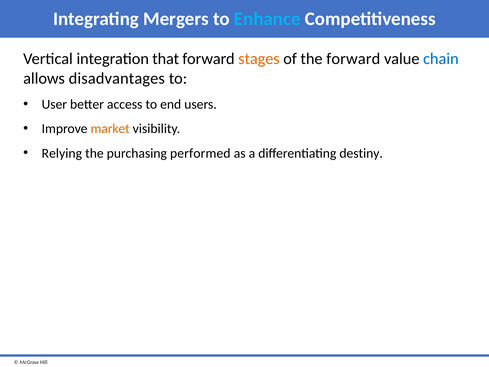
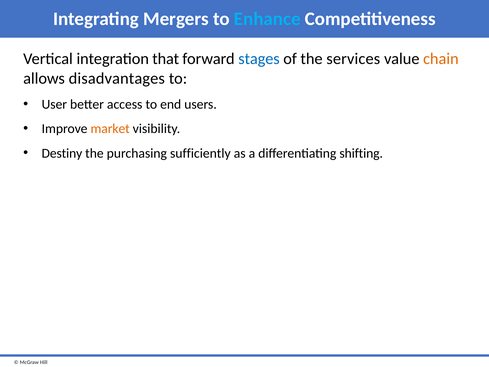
stages colour: orange -> blue
the forward: forward -> services
chain colour: blue -> orange
Relying: Relying -> Destiny
performed: performed -> sufficiently
destiny: destiny -> shifting
